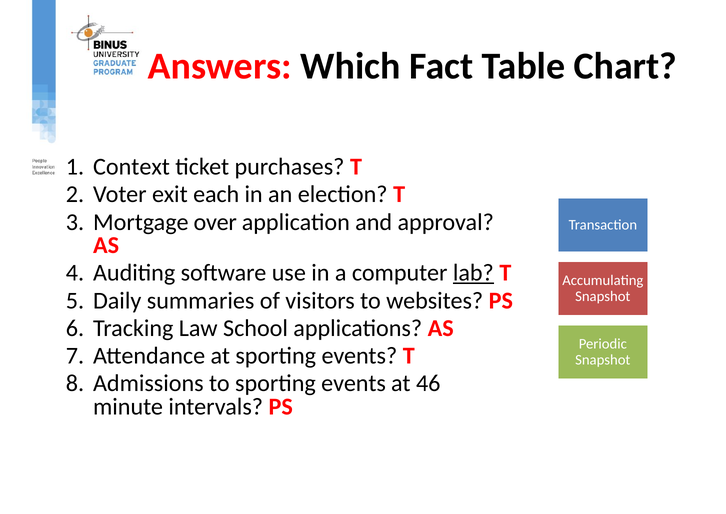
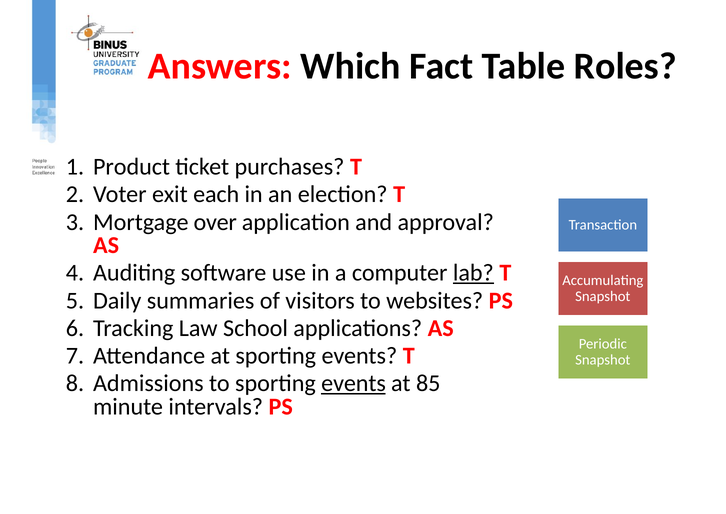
Chart: Chart -> Roles
Context: Context -> Product
events at (354, 383) underline: none -> present
46: 46 -> 85
